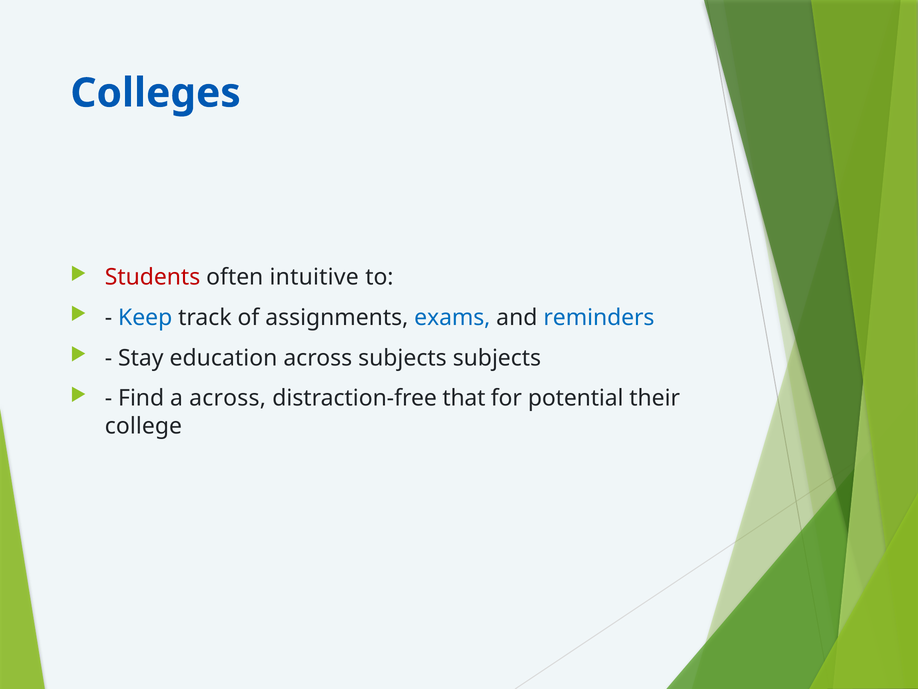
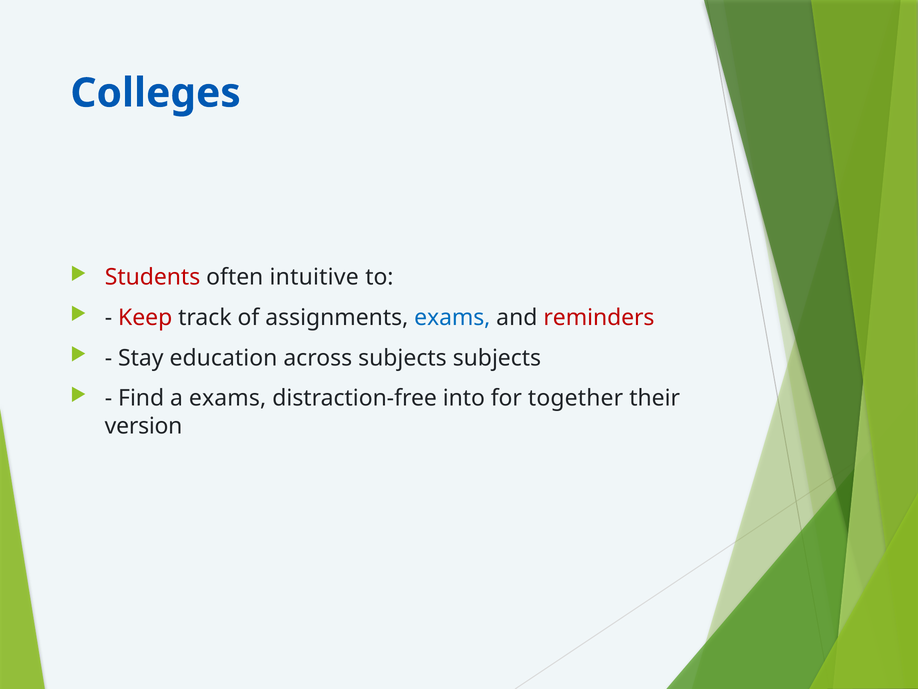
Keep colour: blue -> red
reminders colour: blue -> red
a across: across -> exams
that: that -> into
potential: potential -> together
college: college -> version
